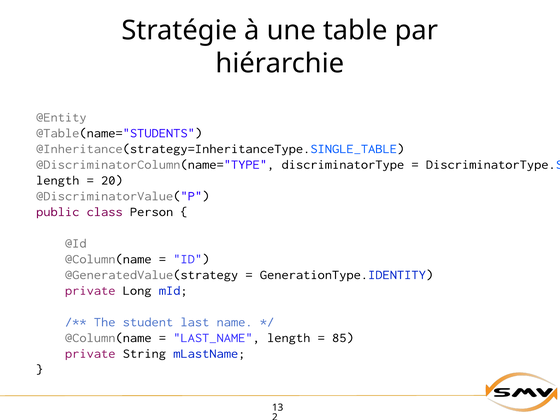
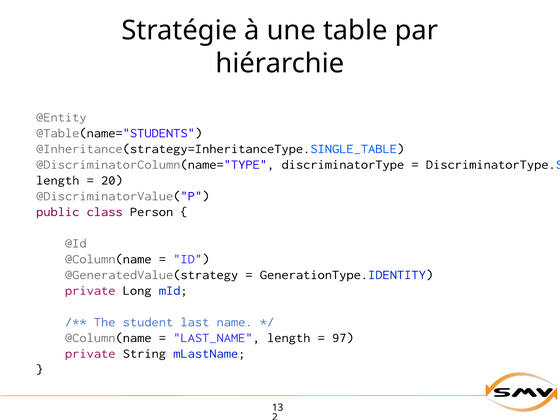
85: 85 -> 97
